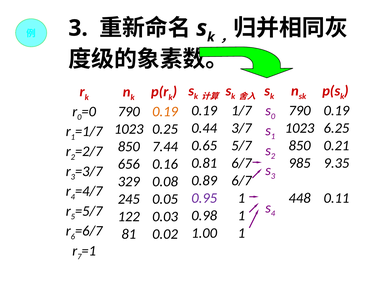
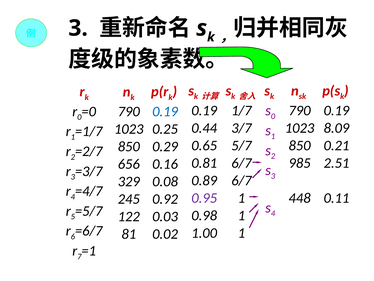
0.19 at (165, 111) colour: orange -> blue
6.25: 6.25 -> 8.09
7.44: 7.44 -> 0.29
9.35: 9.35 -> 2.51
0.05: 0.05 -> 0.92
